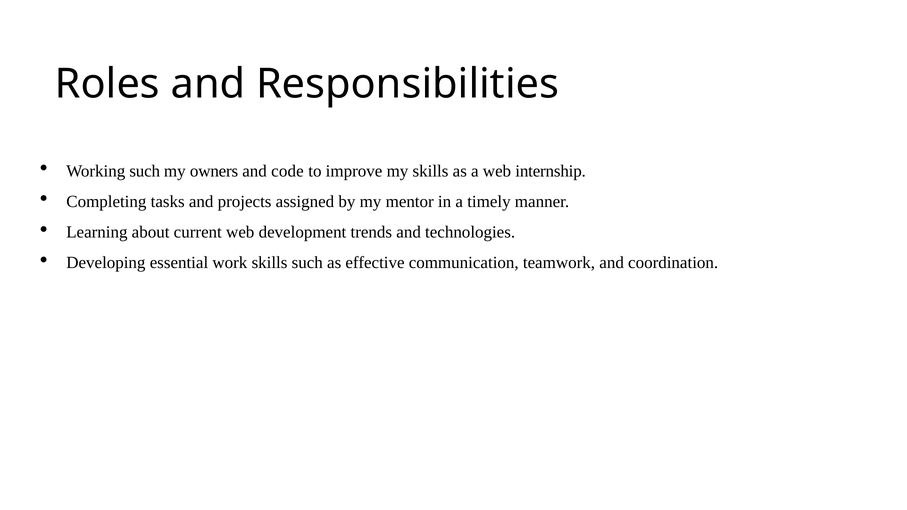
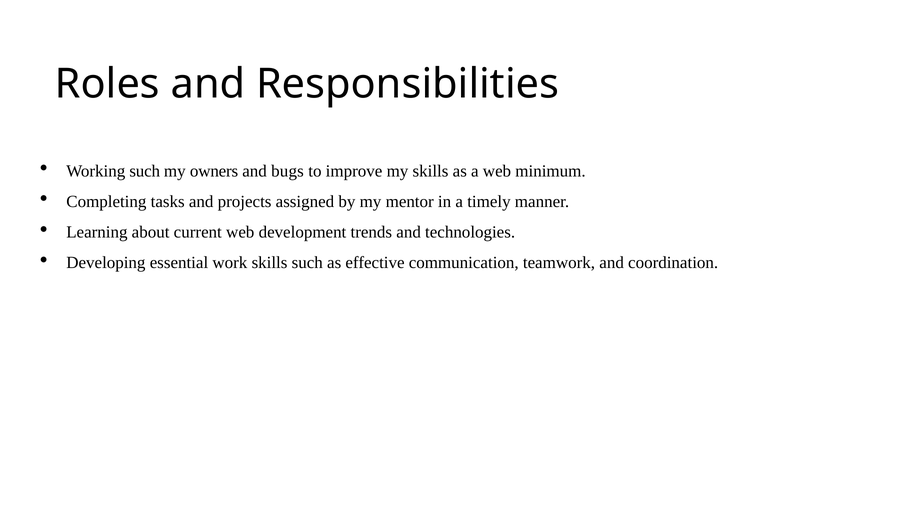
code: code -> bugs
internship: internship -> minimum
